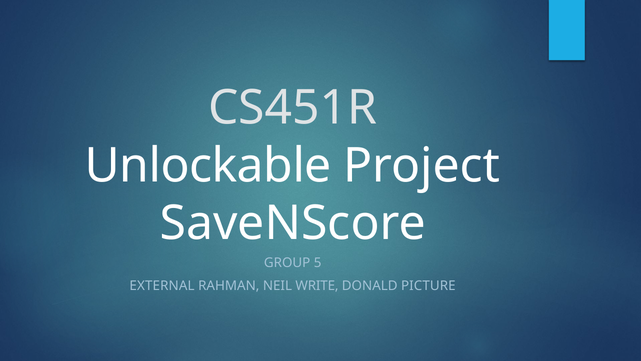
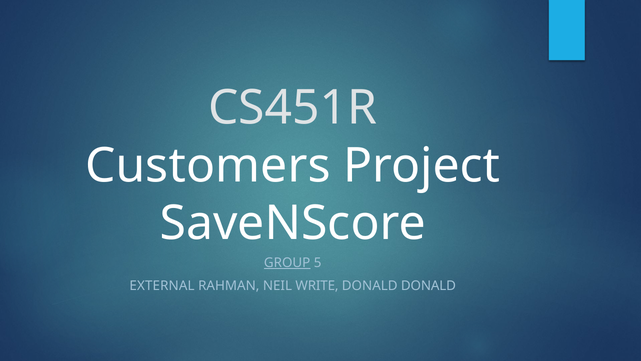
Unlockable: Unlockable -> Customers
GROUP underline: none -> present
DONALD PICTURE: PICTURE -> DONALD
